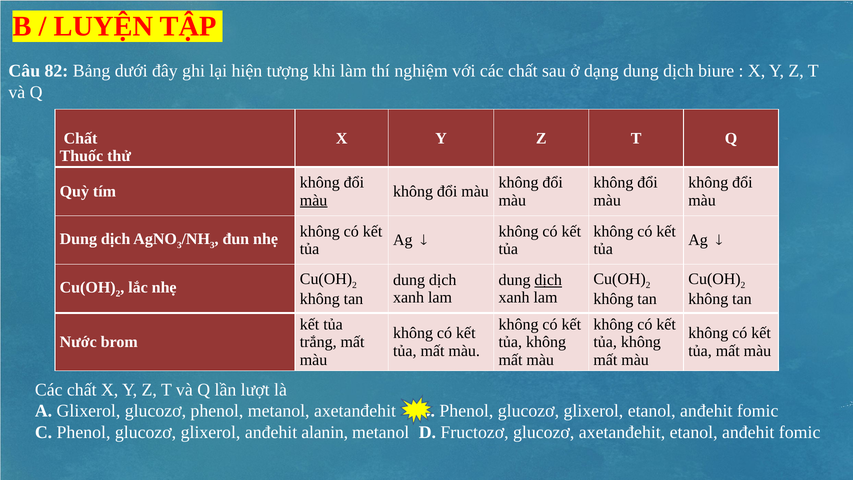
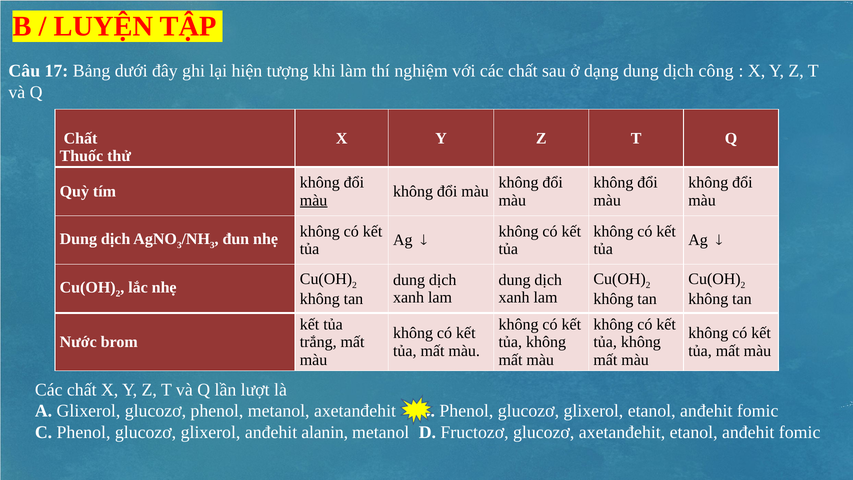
82: 82 -> 17
biure: biure -> công
dịch at (548, 280) underline: present -> none
